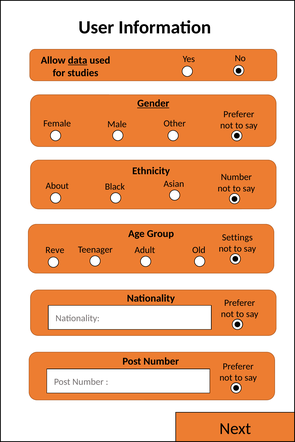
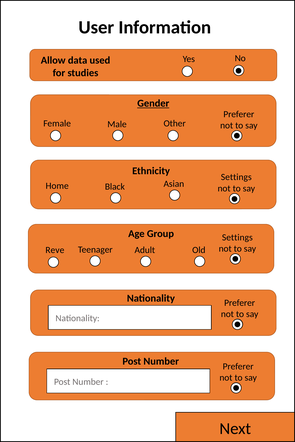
data underline: present -> none
Number at (236, 177): Number -> Settings
About: About -> Home
